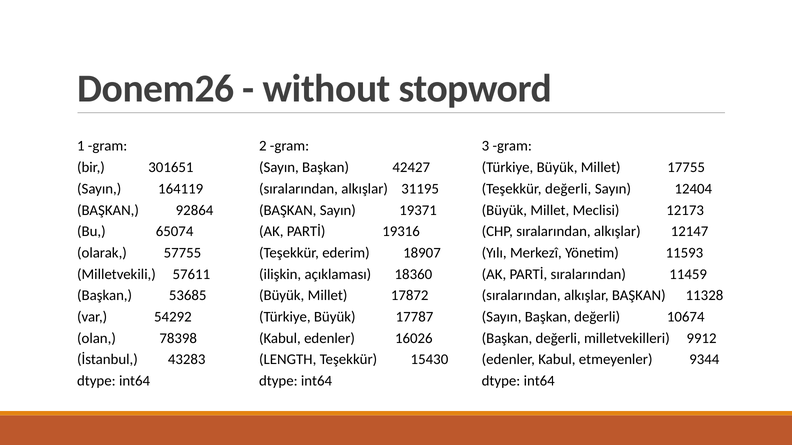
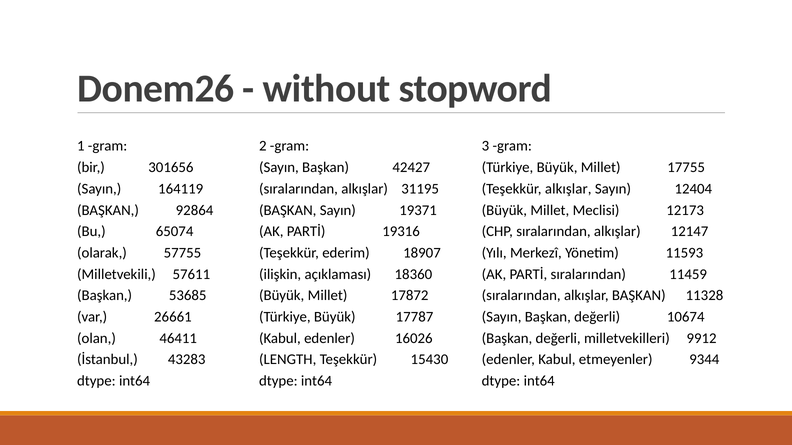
301651: 301651 -> 301656
Teşekkür değerli: değerli -> alkışlar
54292: 54292 -> 26661
78398: 78398 -> 46411
